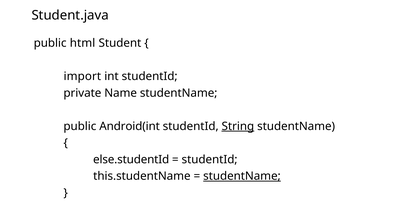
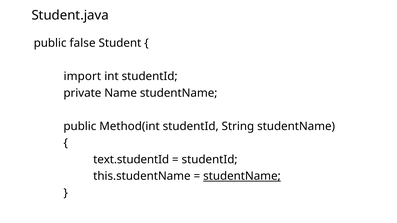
html: html -> false
Android(int: Android(int -> Method(int
String underline: present -> none
else.studentId: else.studentId -> text.studentId
